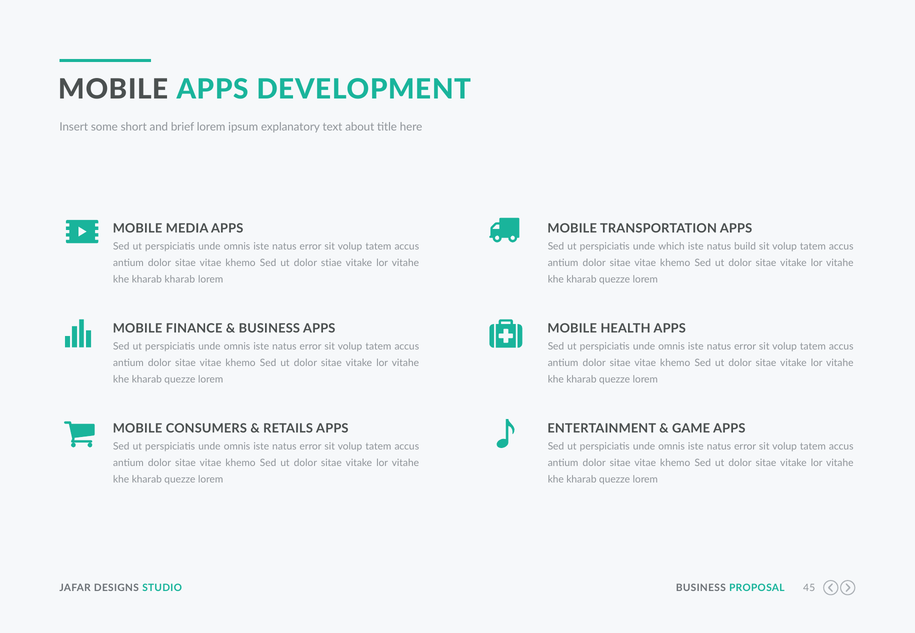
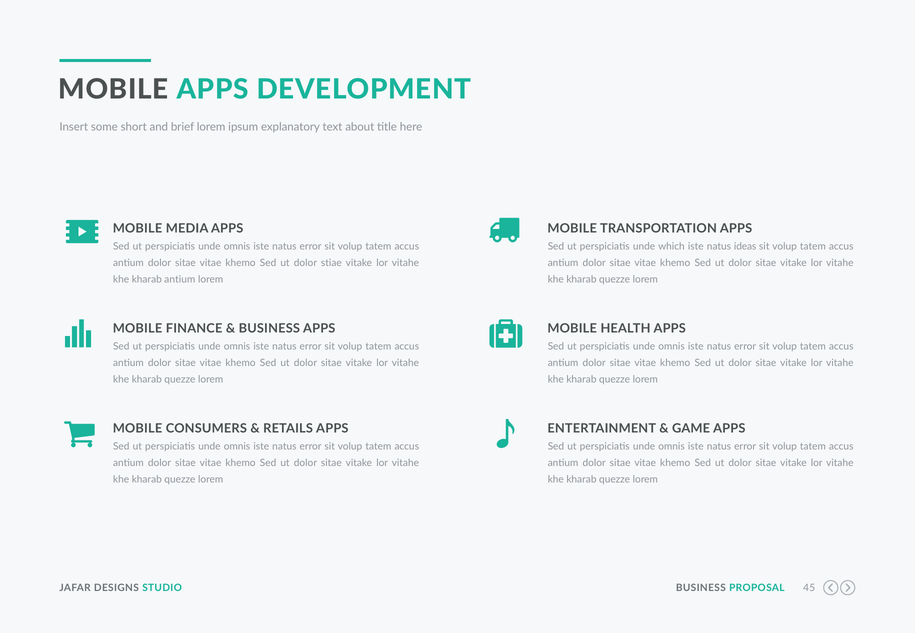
build: build -> ideas
kharab kharab: kharab -> antium
